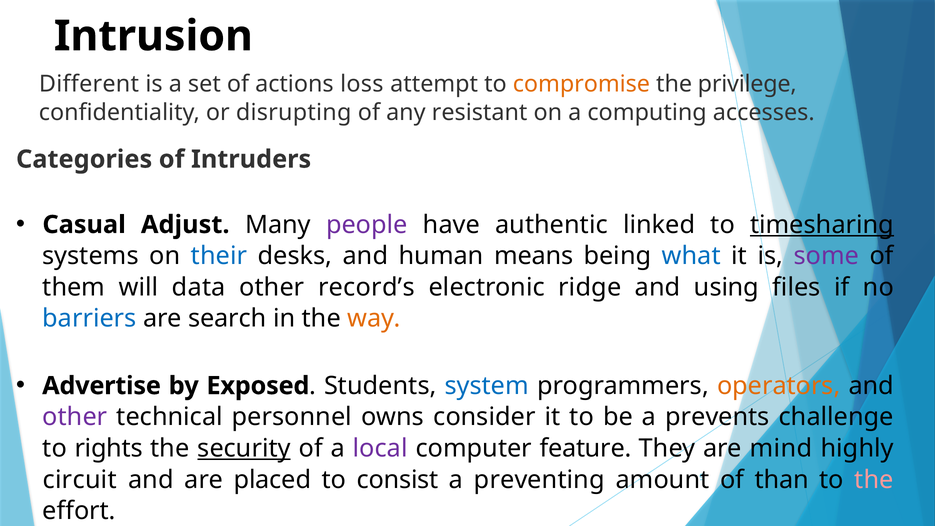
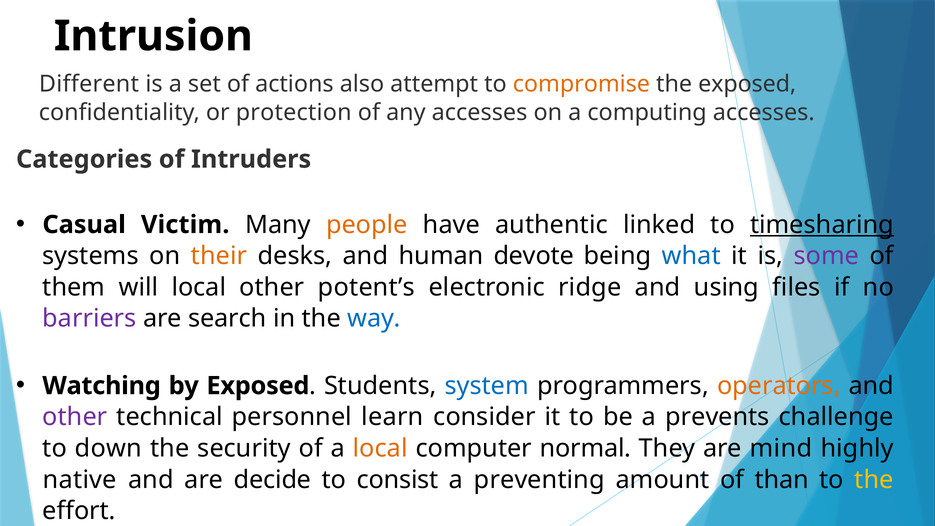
loss: loss -> also
the privilege: privilege -> exposed
disrupting: disrupting -> protection
any resistant: resistant -> accesses
Adjust: Adjust -> Victim
people colour: purple -> orange
their colour: blue -> orange
means: means -> devote
will data: data -> local
record’s: record’s -> potent’s
barriers colour: blue -> purple
way colour: orange -> blue
Advertise: Advertise -> Watching
owns: owns -> learn
rights: rights -> down
security underline: present -> none
local at (380, 448) colour: purple -> orange
feature: feature -> normal
circuit: circuit -> native
placed: placed -> decide
the at (874, 480) colour: pink -> yellow
